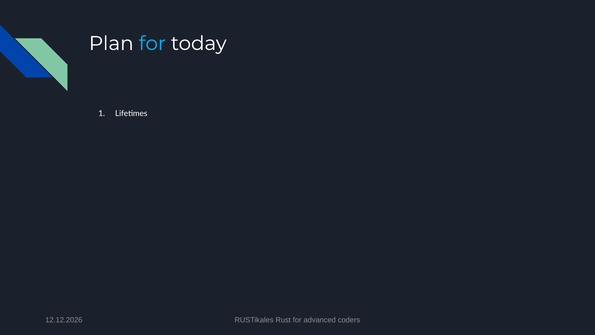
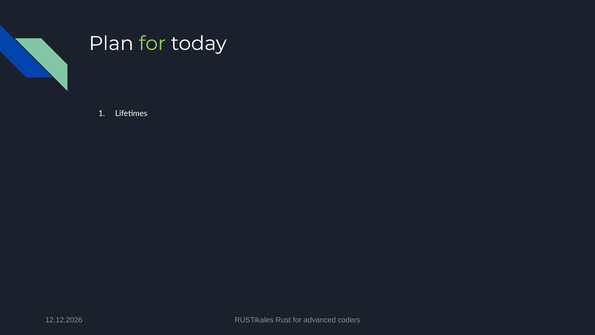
for at (152, 43) colour: light blue -> light green
